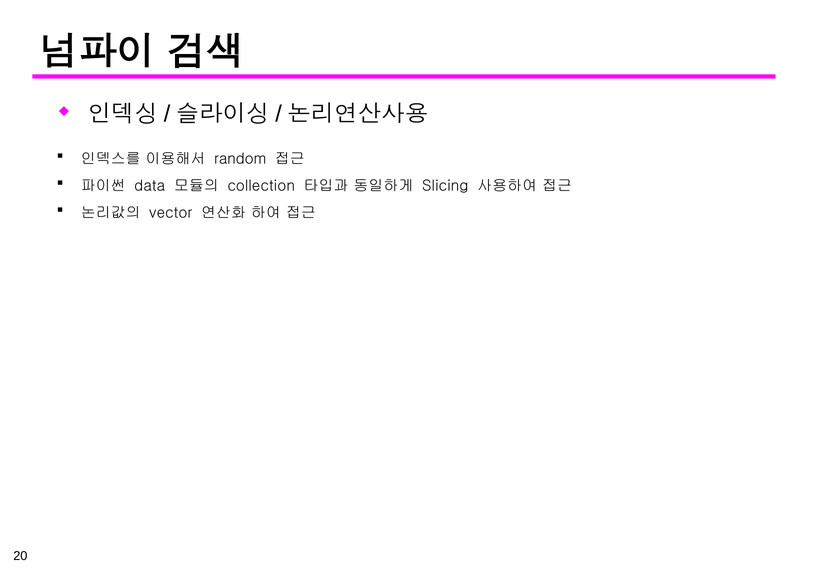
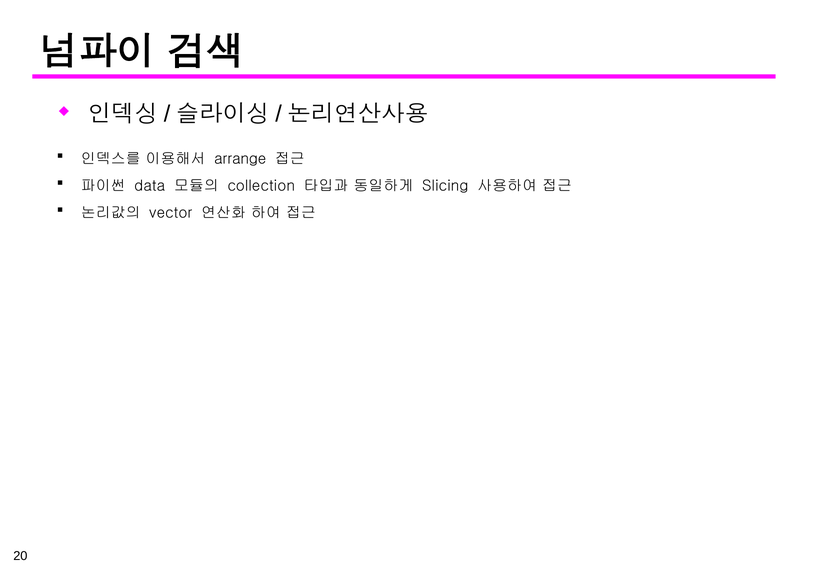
random: random -> arrange
